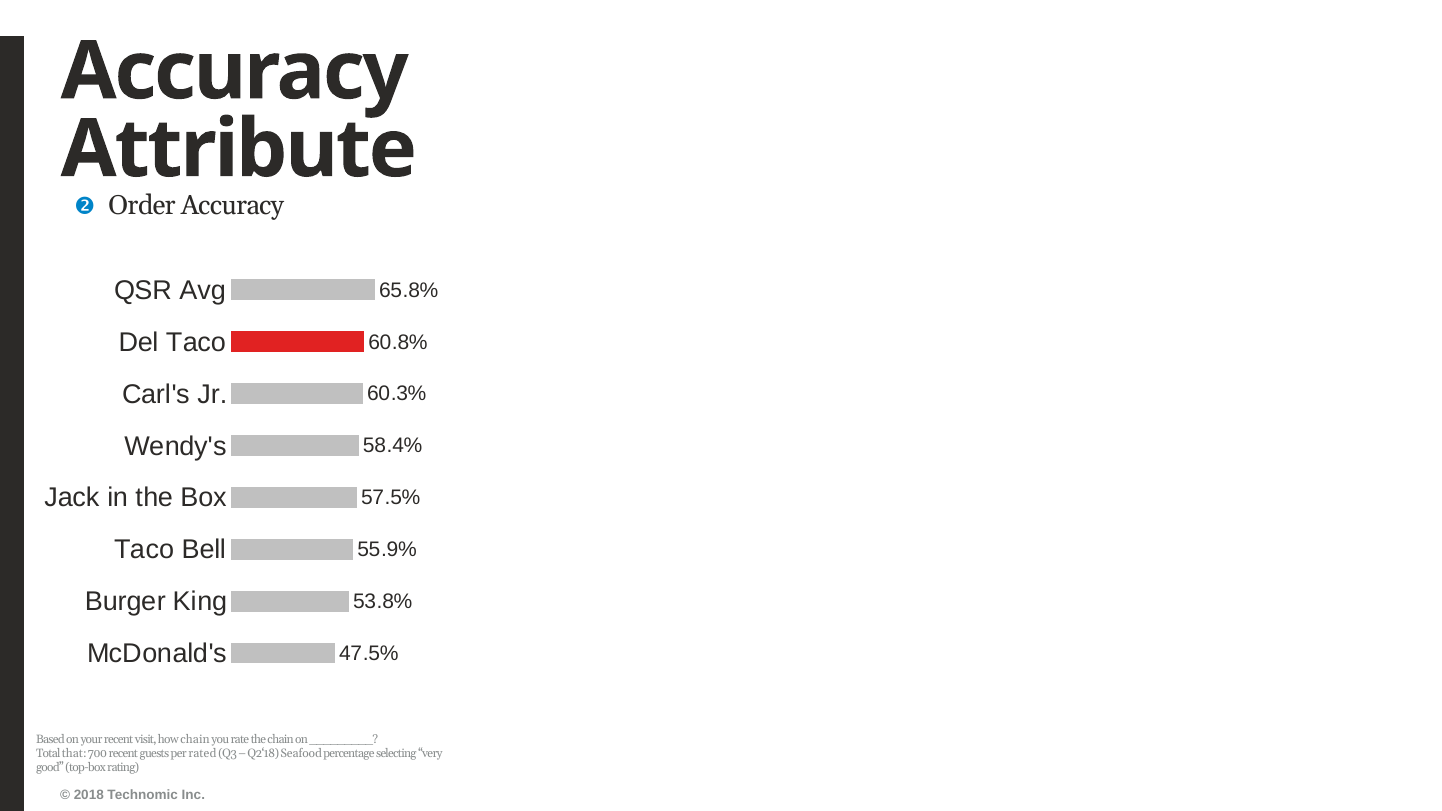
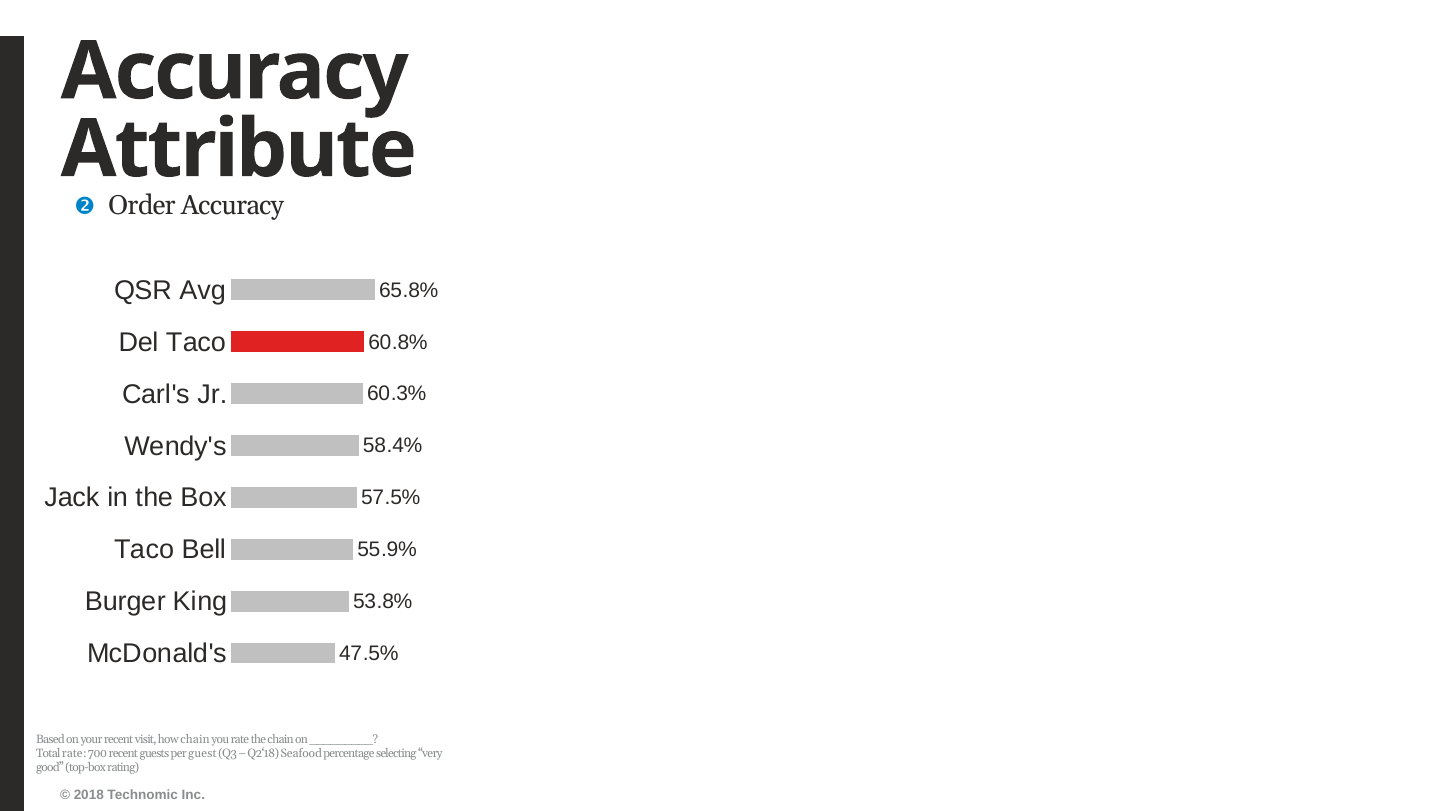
Total that: that -> rate
rated: rated -> guest
